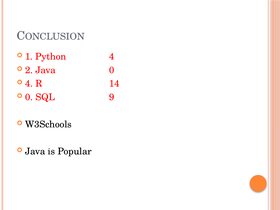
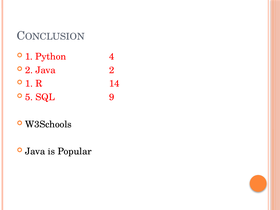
Java 0: 0 -> 2
4 at (29, 84): 4 -> 1
0 at (29, 97): 0 -> 5
